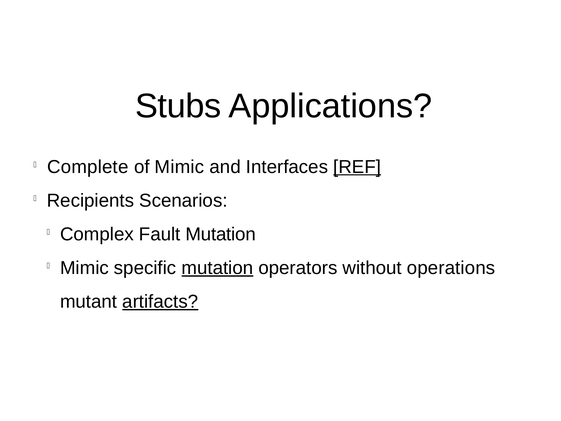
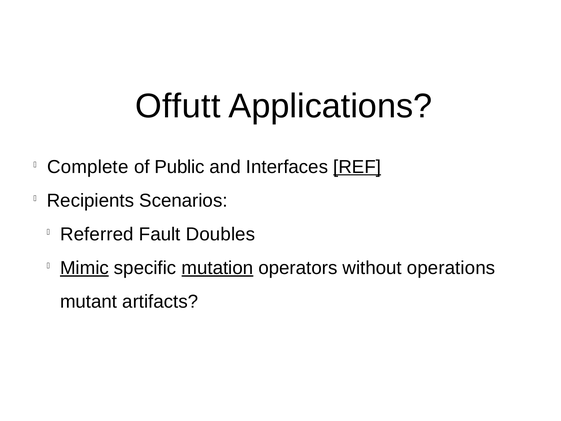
Stubs: Stubs -> Offutt
of Mimic: Mimic -> Public
Complex: Complex -> Referred
Fault Mutation: Mutation -> Doubles
Mimic at (84, 268) underline: none -> present
artifacts underline: present -> none
